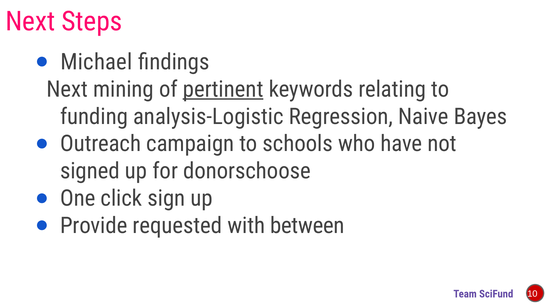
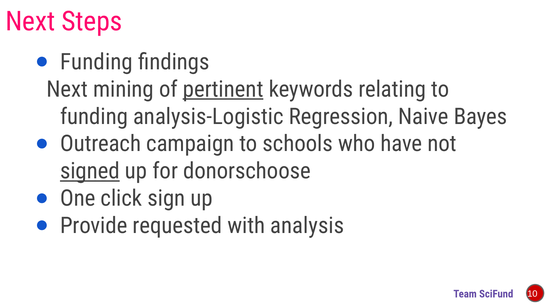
Michael at (96, 62): Michael -> Funding
signed underline: none -> present
between: between -> analysis
